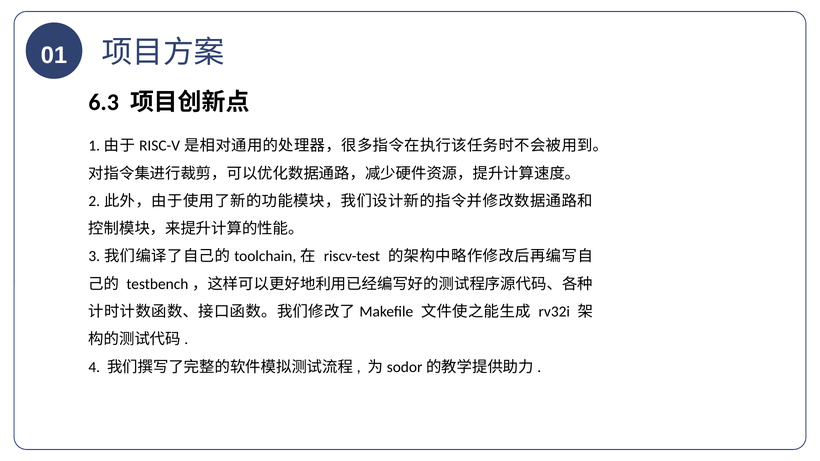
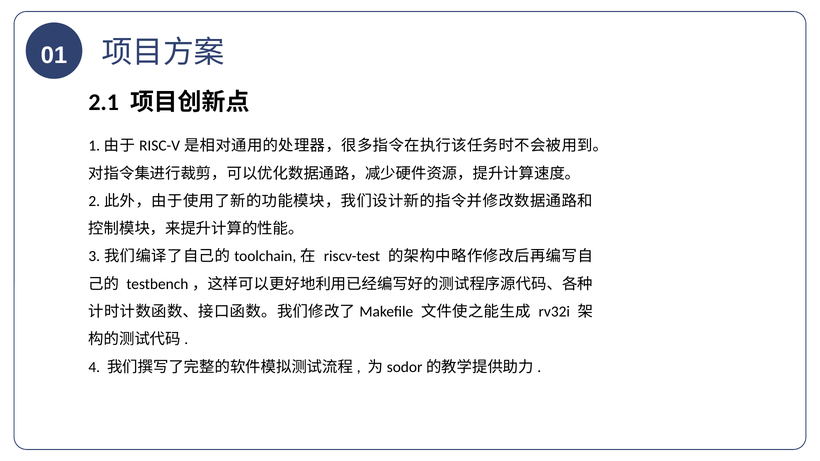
6.3: 6.3 -> 2.1
